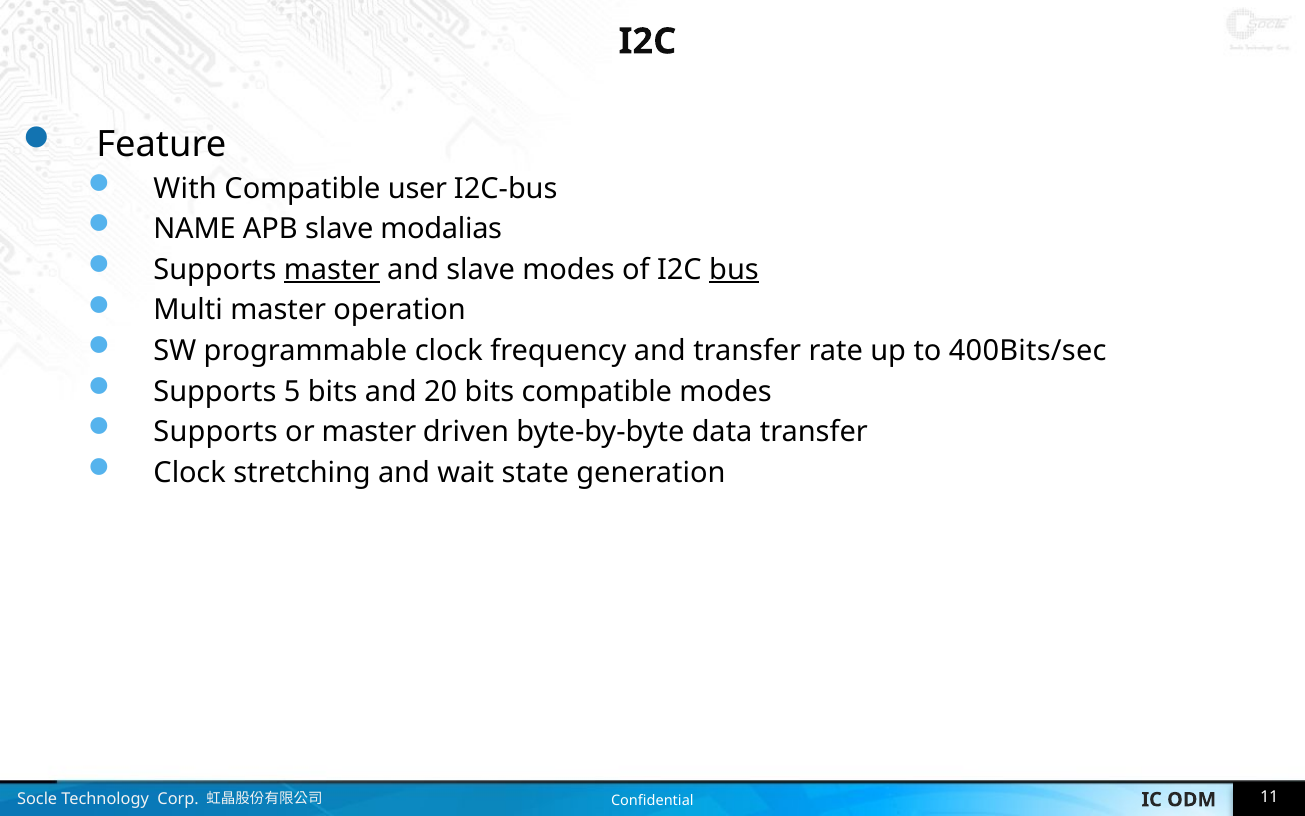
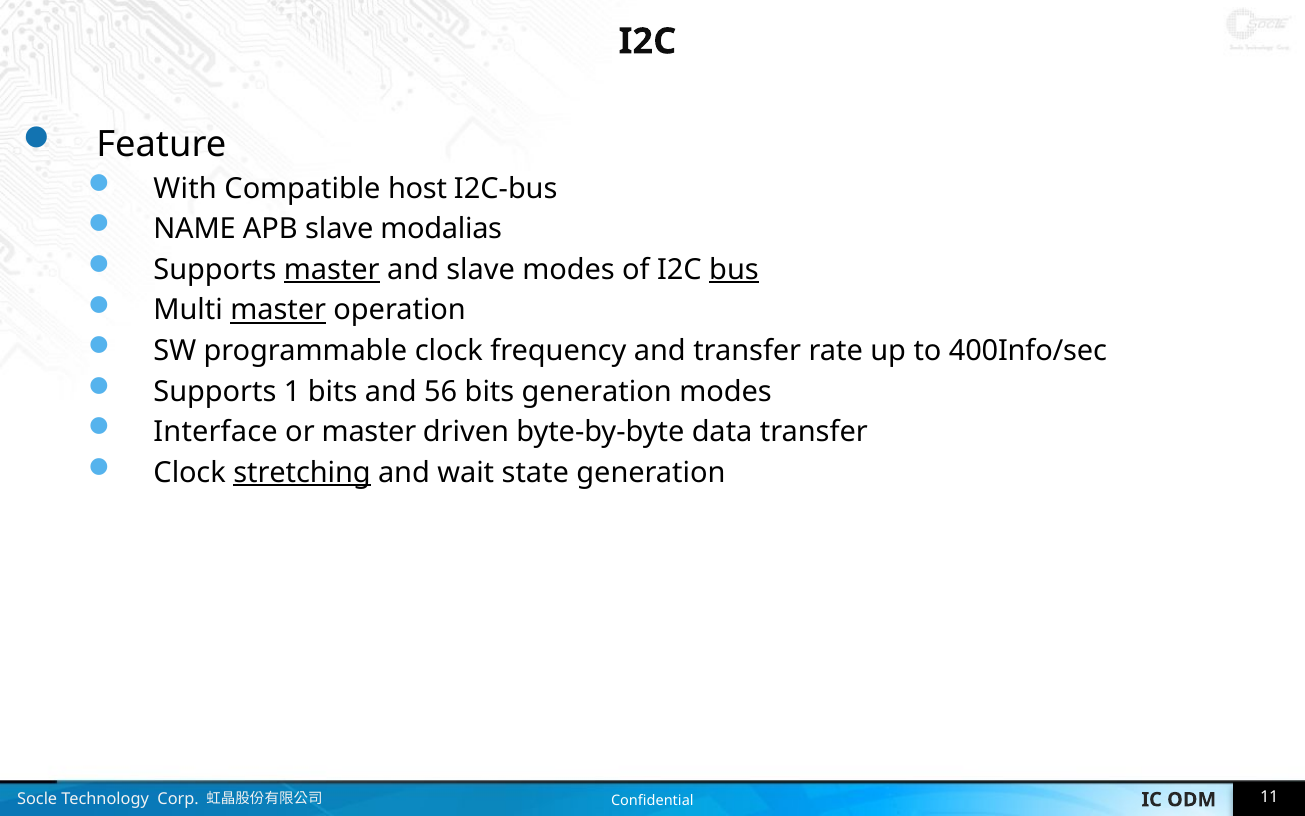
user: user -> host
master at (278, 310) underline: none -> present
400Bits/sec: 400Bits/sec -> 400Info/sec
5: 5 -> 1
20: 20 -> 56
bits compatible: compatible -> generation
Supports at (216, 432): Supports -> Interface
stretching underline: none -> present
